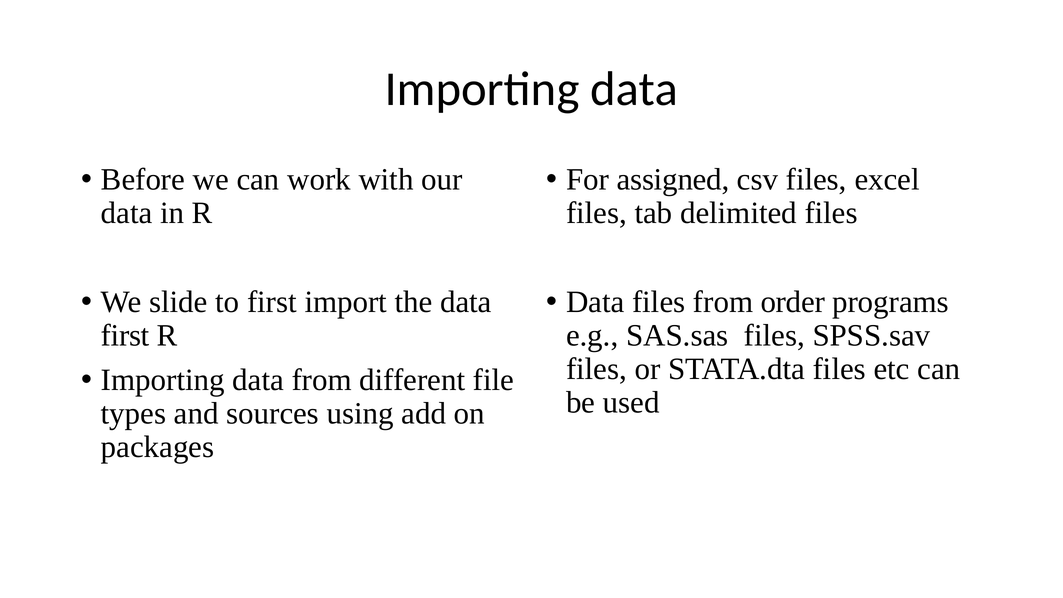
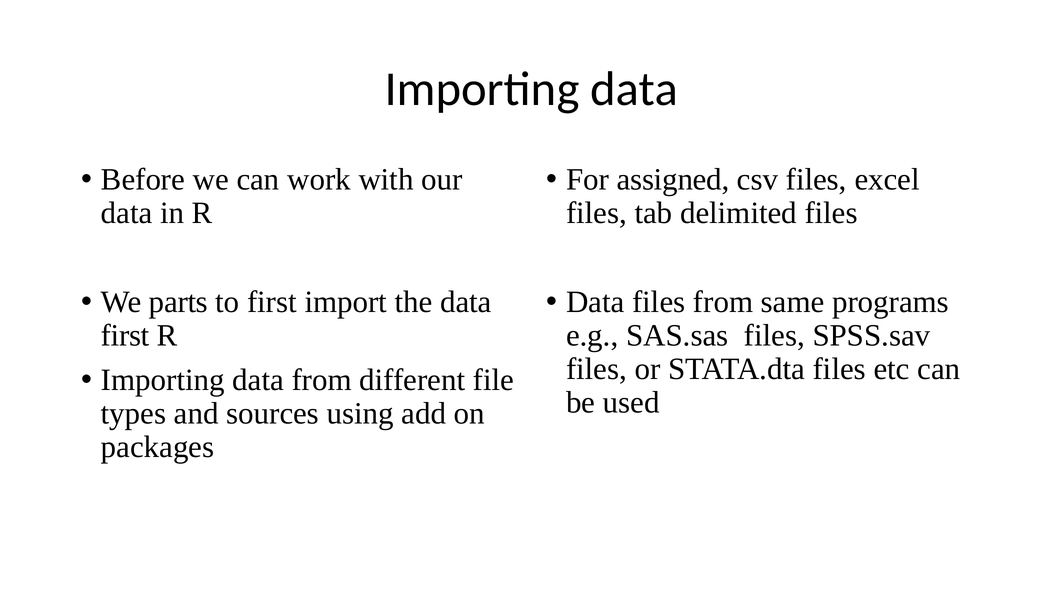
slide: slide -> parts
order: order -> same
